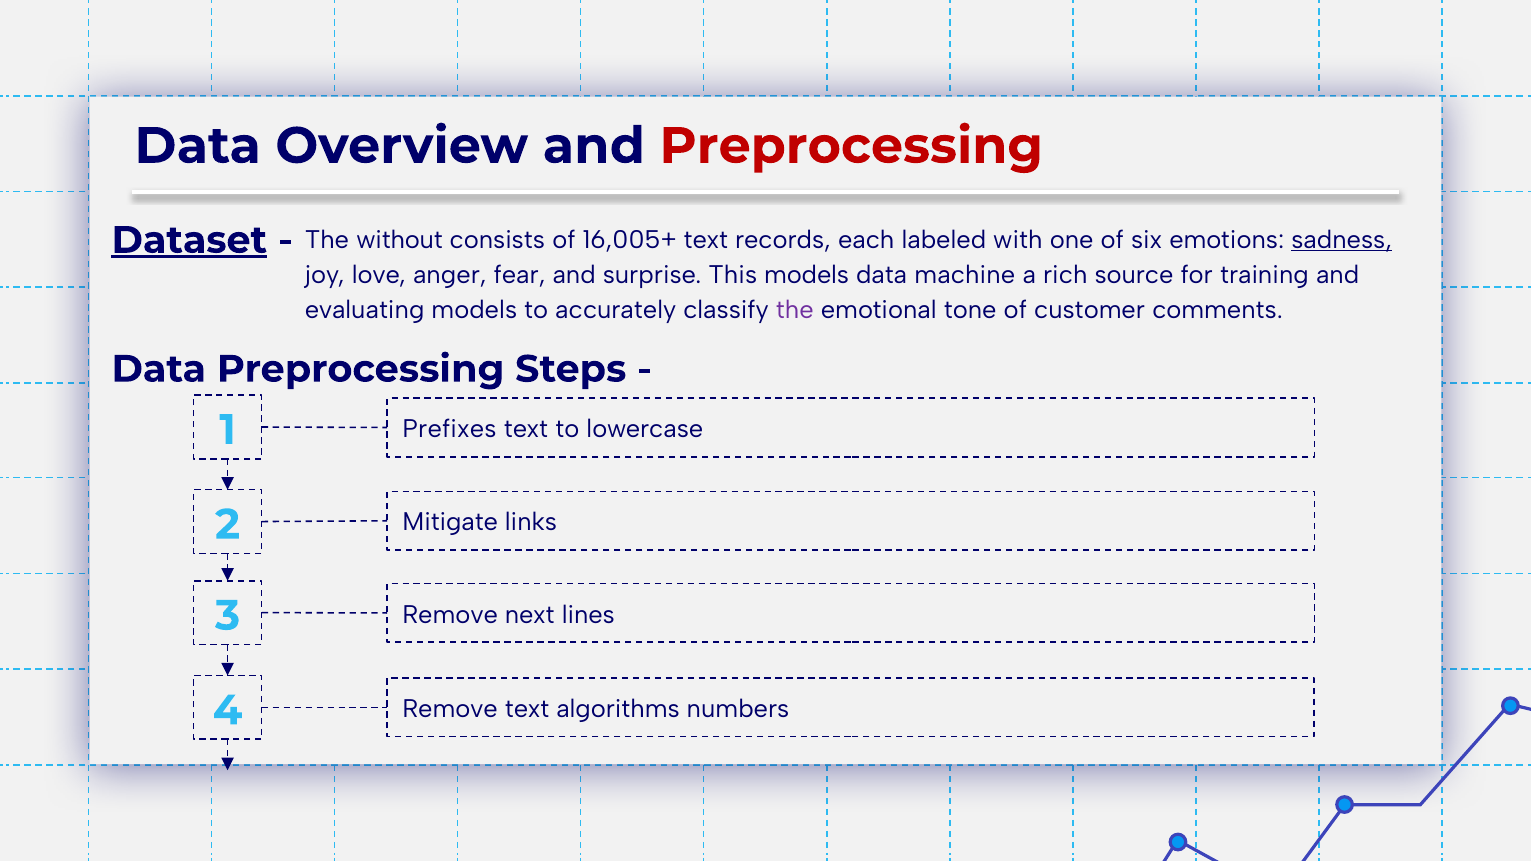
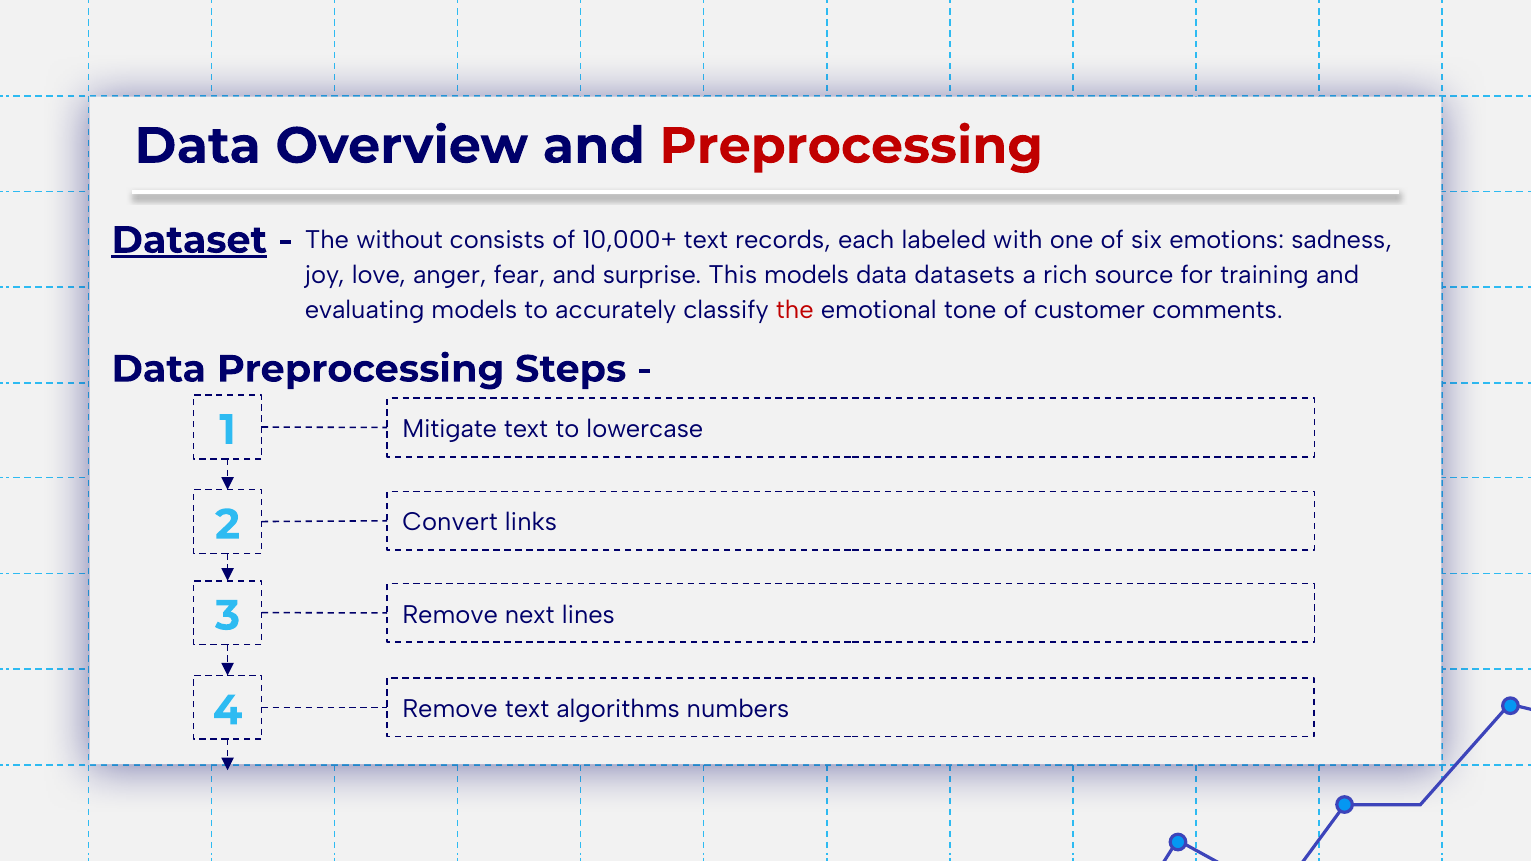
16,005+: 16,005+ -> 10,000+
sadness underline: present -> none
machine: machine -> datasets
the at (795, 310) colour: purple -> red
Prefixes: Prefixes -> Mitigate
Mitigate: Mitigate -> Convert
